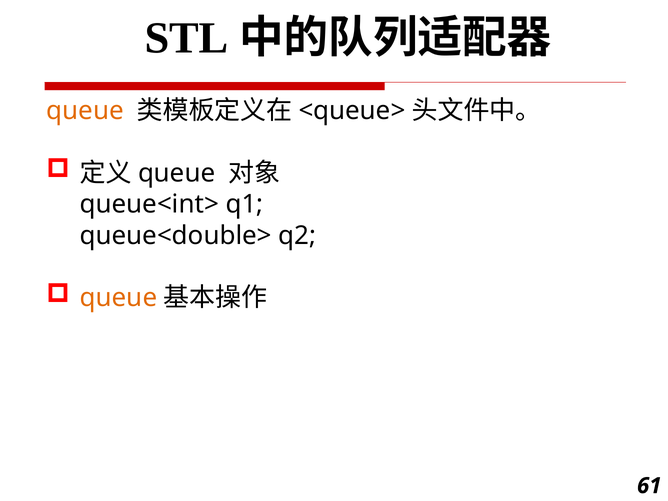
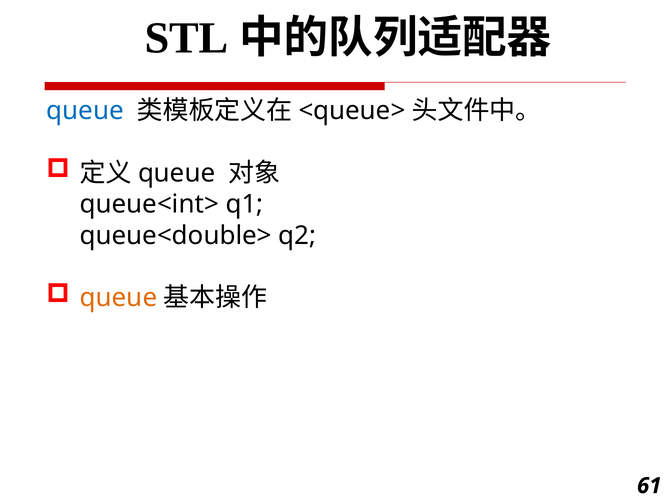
queue at (85, 111) colour: orange -> blue
